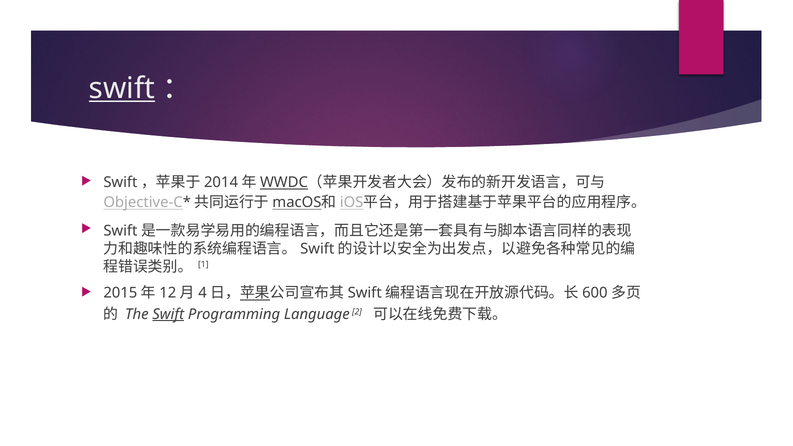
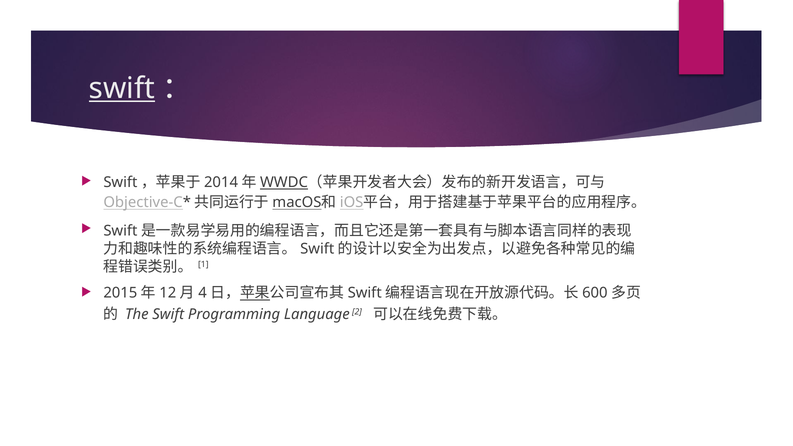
Swift at (168, 314) underline: present -> none
